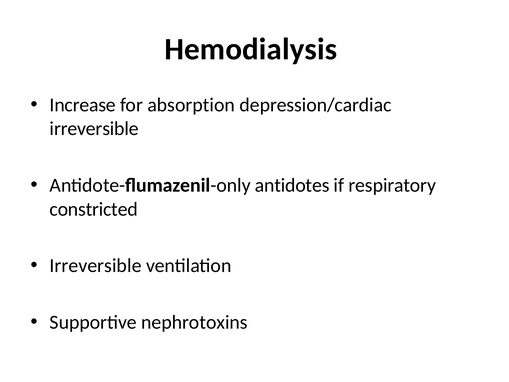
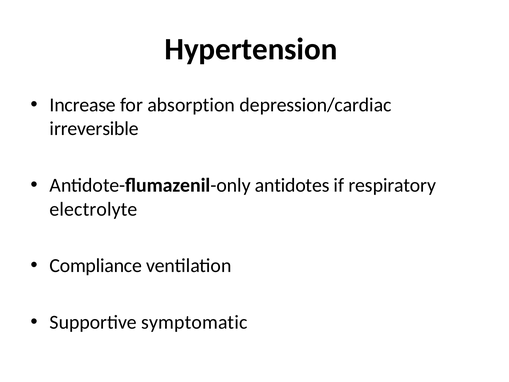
Hemodialysis: Hemodialysis -> Hypertension
constricted: constricted -> electrolyte
Irreversible at (96, 266): Irreversible -> Compliance
nephrotoxins: nephrotoxins -> symptomatic
